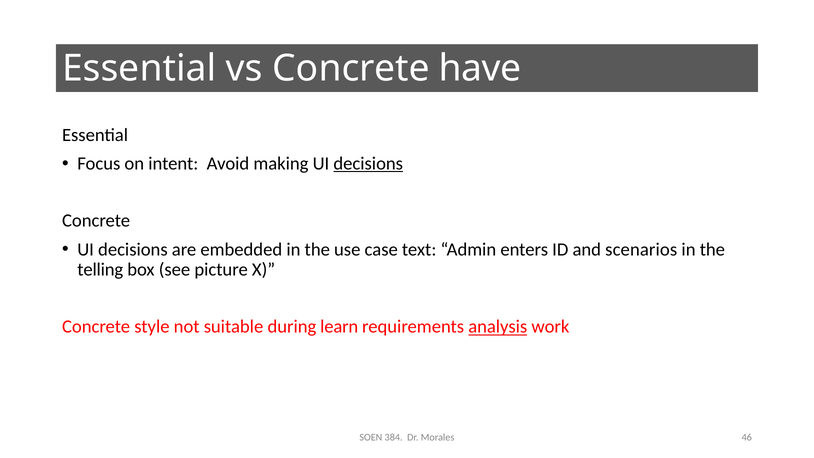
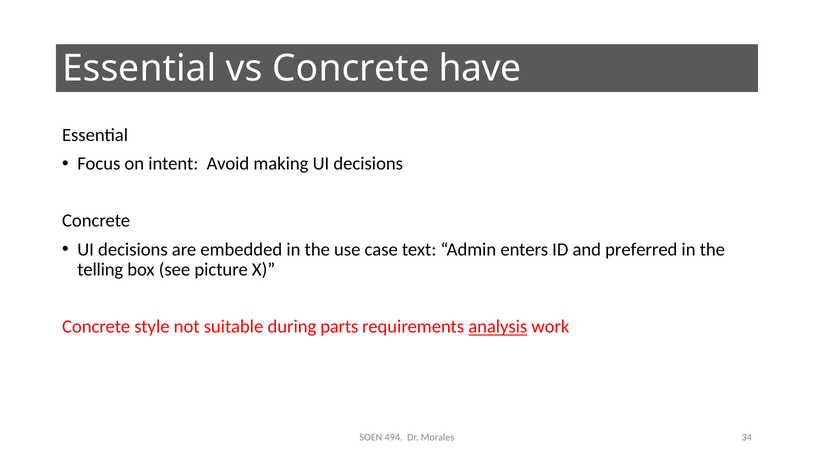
decisions at (368, 164) underline: present -> none
scenarios: scenarios -> preferred
learn: learn -> parts
384: 384 -> 494
46: 46 -> 34
